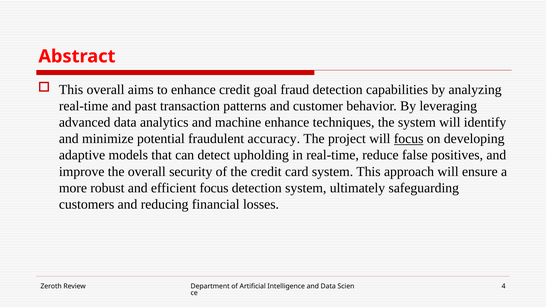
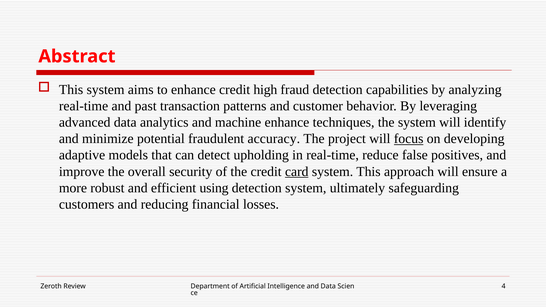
This overall: overall -> system
goal: goal -> high
card underline: none -> present
efficient focus: focus -> using
